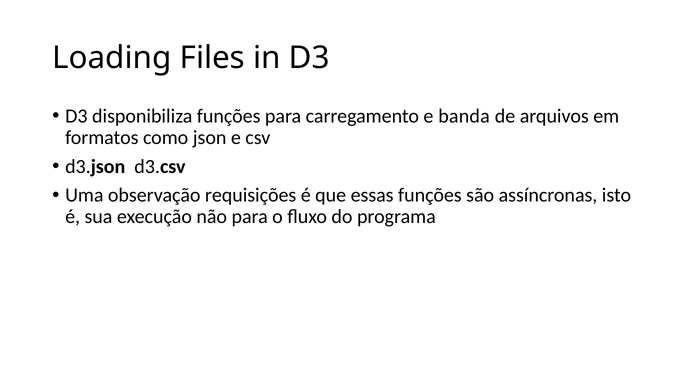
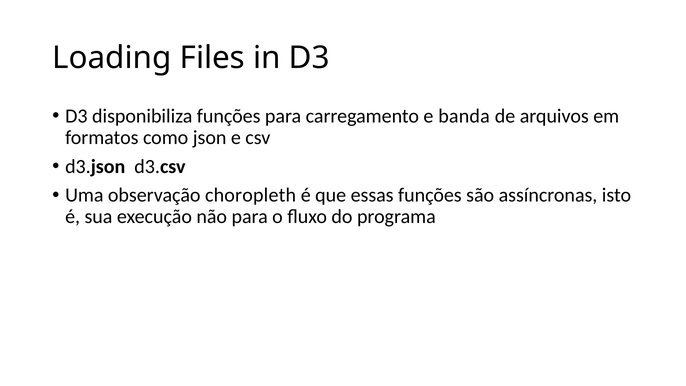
requisições: requisições -> choropleth
